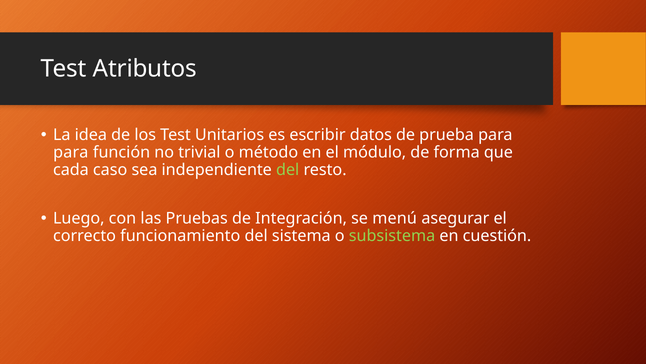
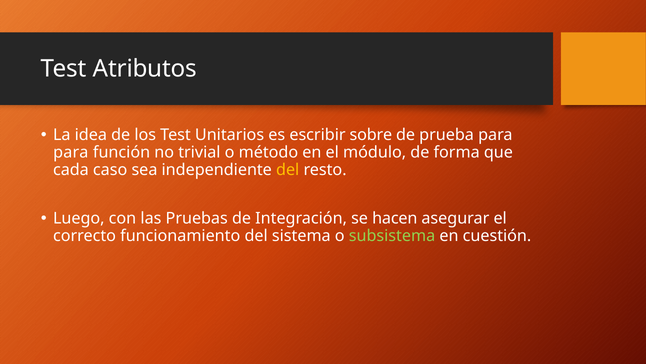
datos: datos -> sobre
del at (288, 170) colour: light green -> yellow
menú: menú -> hacen
